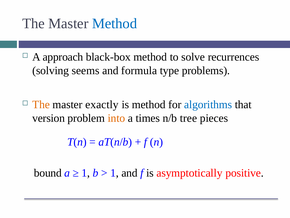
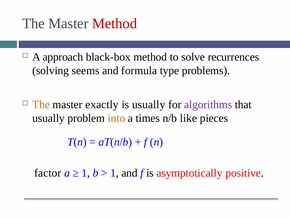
Method at (115, 23) colour: blue -> red
is method: method -> usually
algorithms colour: blue -> purple
version at (49, 118): version -> usually
tree: tree -> like
bound: bound -> factor
